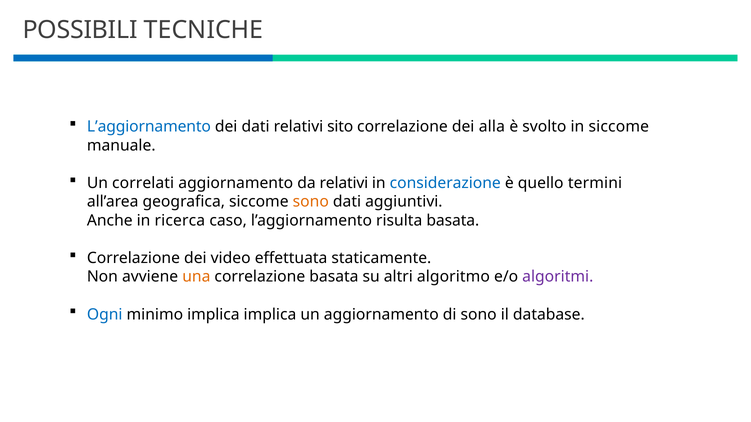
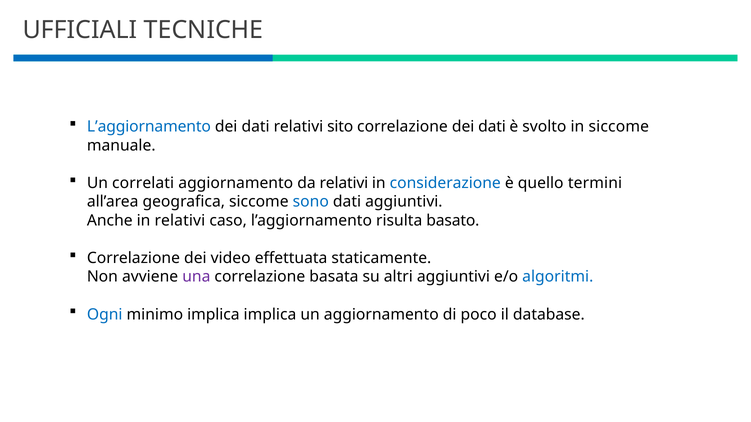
POSSIBILI: POSSIBILI -> UFFICIALI
correlazione dei alla: alla -> dati
sono at (311, 202) colour: orange -> blue
in ricerca: ricerca -> relativi
risulta basata: basata -> basato
una colour: orange -> purple
altri algoritmo: algoritmo -> aggiuntivi
algoritmi colour: purple -> blue
di sono: sono -> poco
